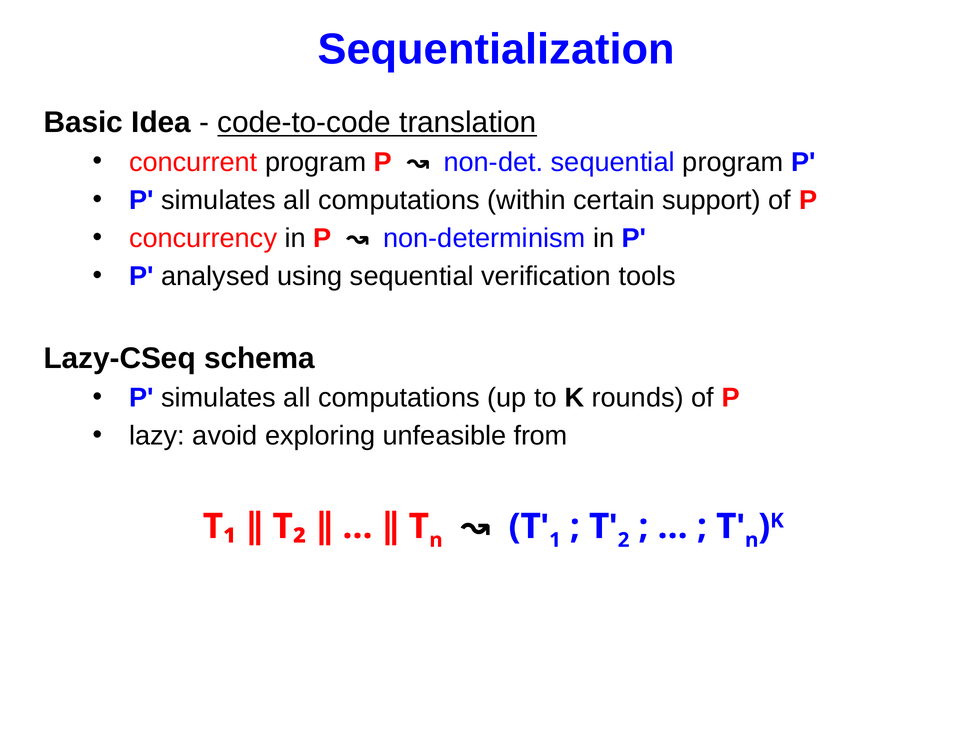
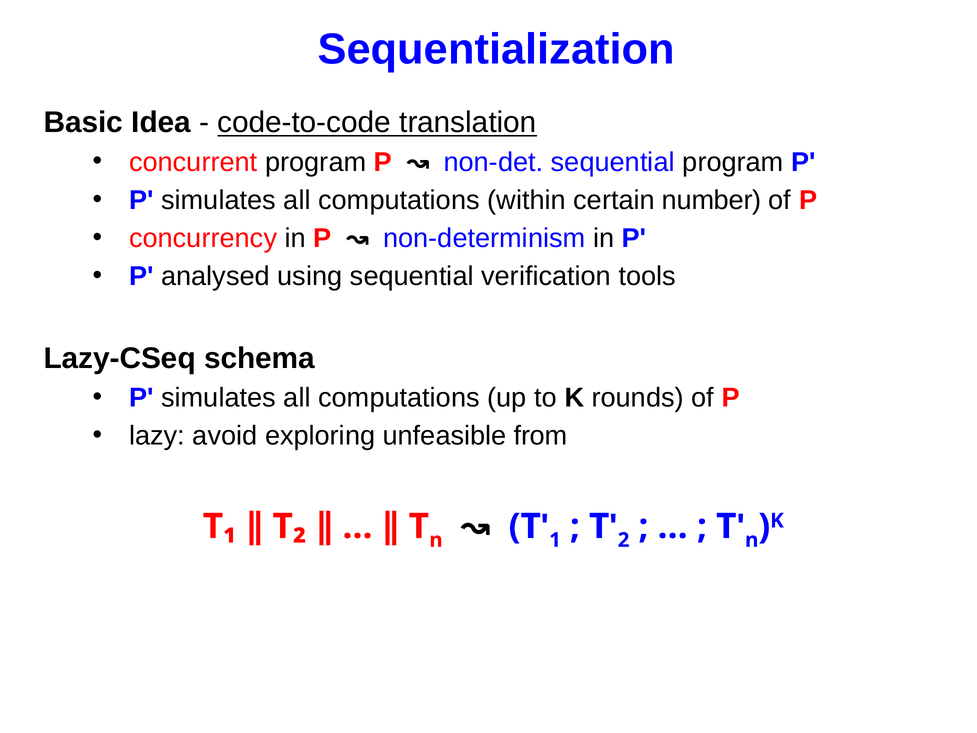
support: support -> number
